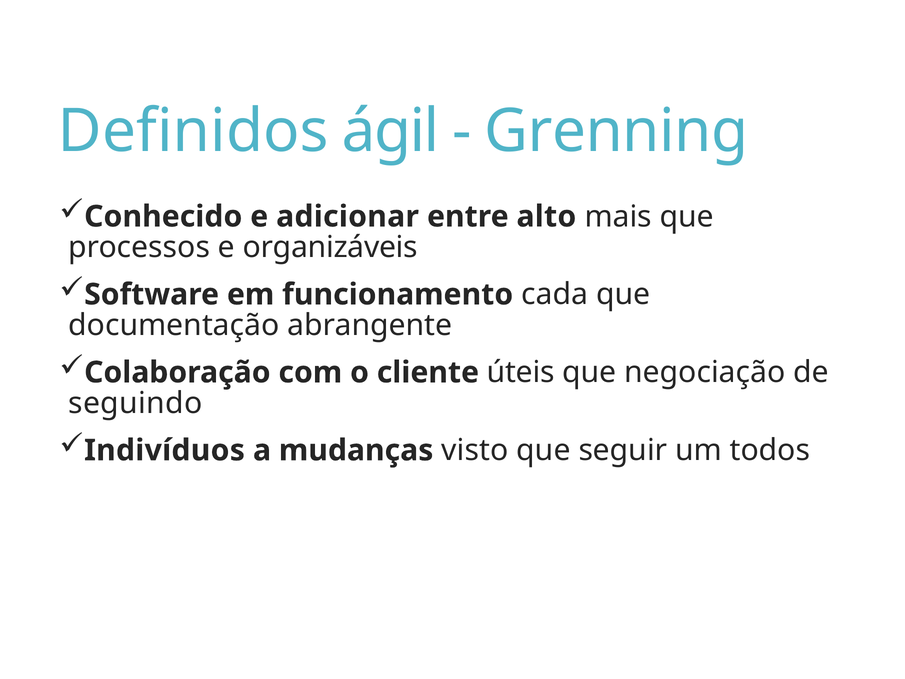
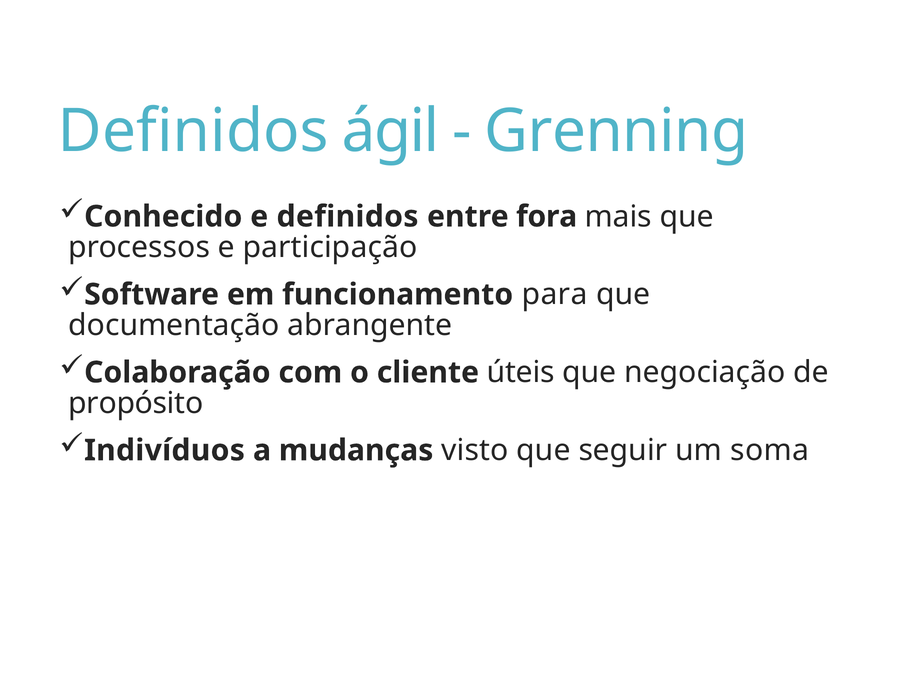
e adicionar: adicionar -> definidos
alto: alto -> fora
organizáveis: organizáveis -> participação
cada: cada -> para
seguindo: seguindo -> propósito
todos: todos -> soma
